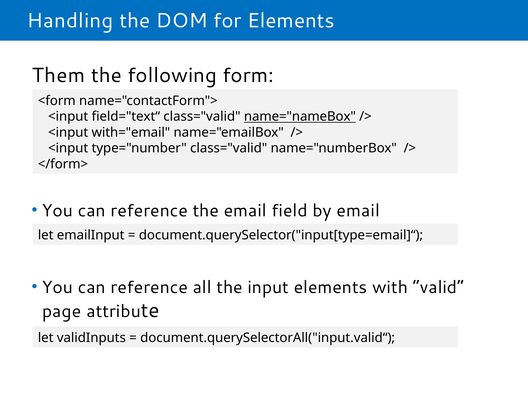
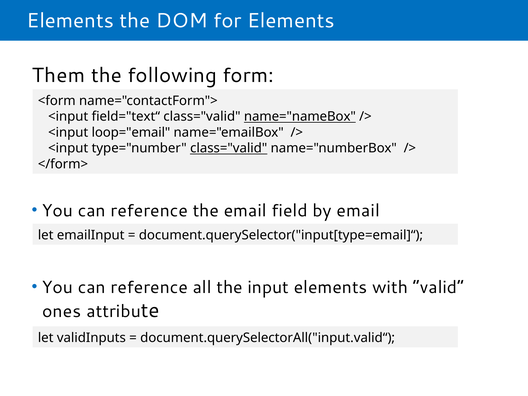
Handling at (70, 21): Handling -> Elements
with="email: with="email -> loop="email
class="valid at (229, 148) underline: none -> present
page: page -> ones
